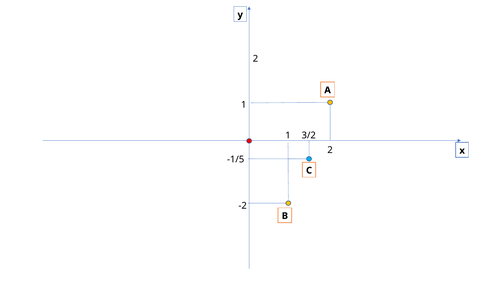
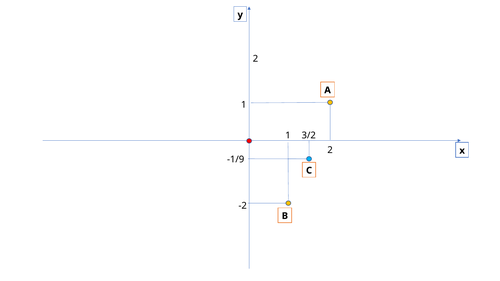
-1/5: -1/5 -> -1/9
